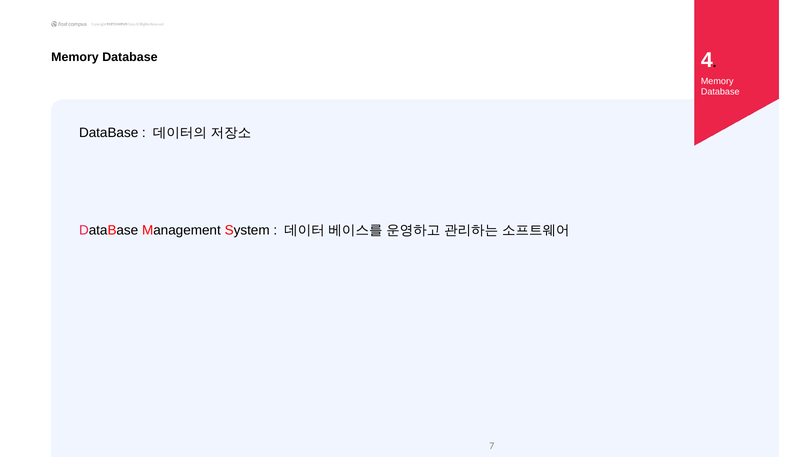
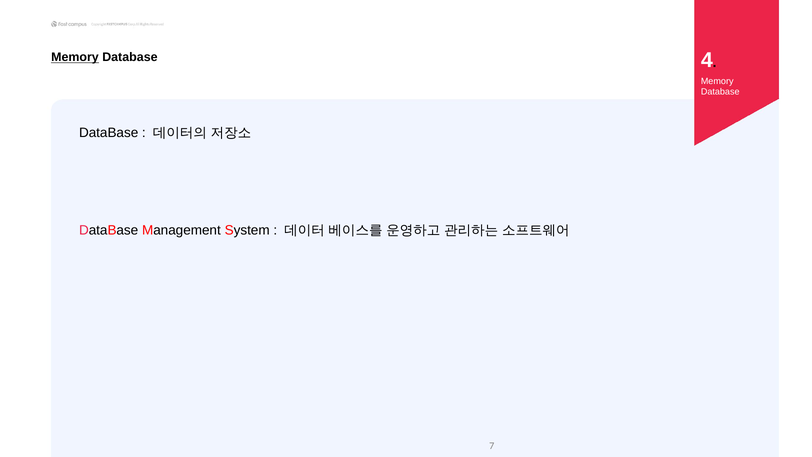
Memory at (75, 57) underline: none -> present
